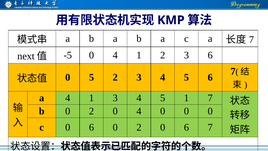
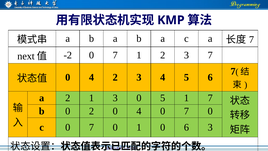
-5: -5 -> -2
4 at (115, 55): 4 -> 7
3 6: 6 -> 7
5 at (91, 77): 5 -> 4
a 4: 4 -> 2
1 3 4: 4 -> 0
4 0 0: 0 -> 7
c 0 6: 6 -> 7
2 at (139, 127): 2 -> 1
0 6 7: 7 -> 3
